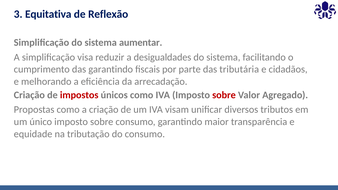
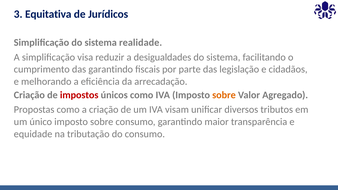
Reflexão: Reflexão -> Jurídicos
aumentar: aumentar -> realidade
tributária: tributária -> legislação
sobre at (224, 95) colour: red -> orange
